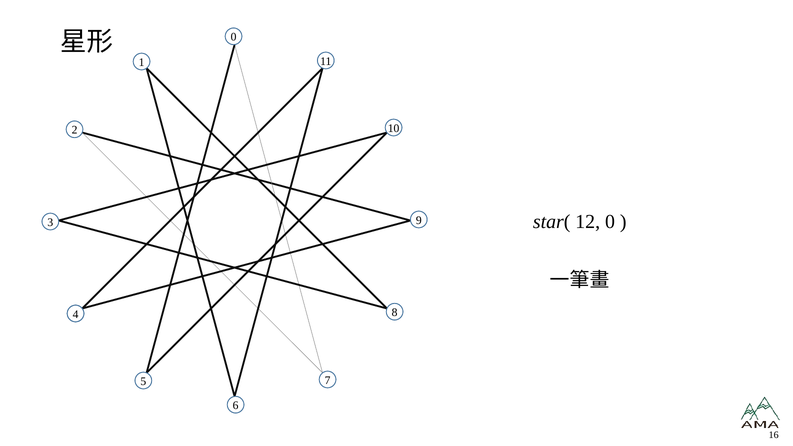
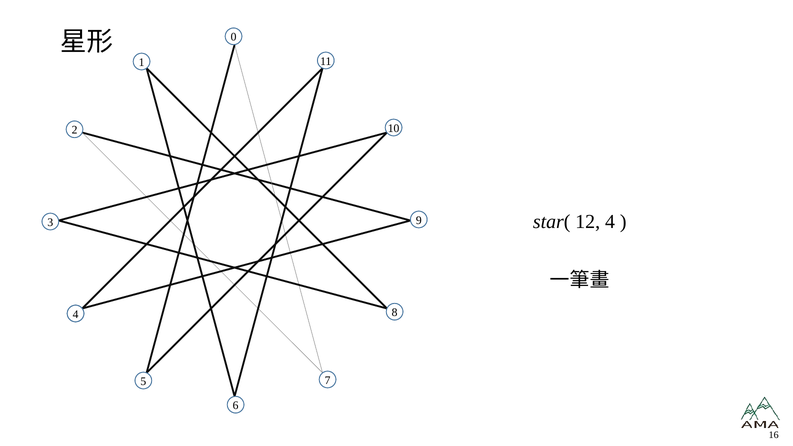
0: 0 -> 4
